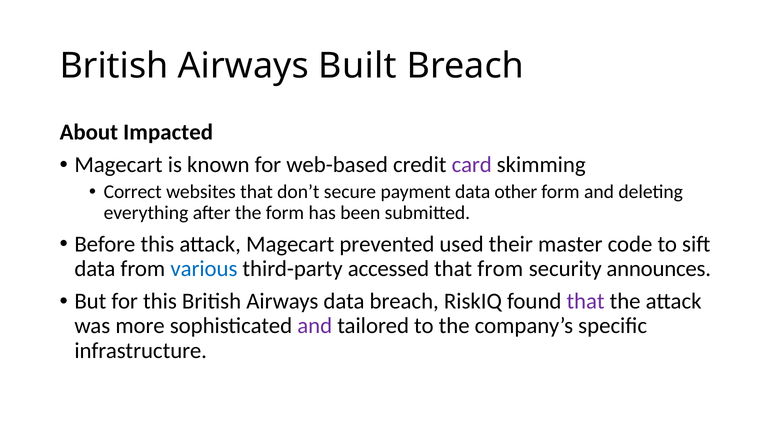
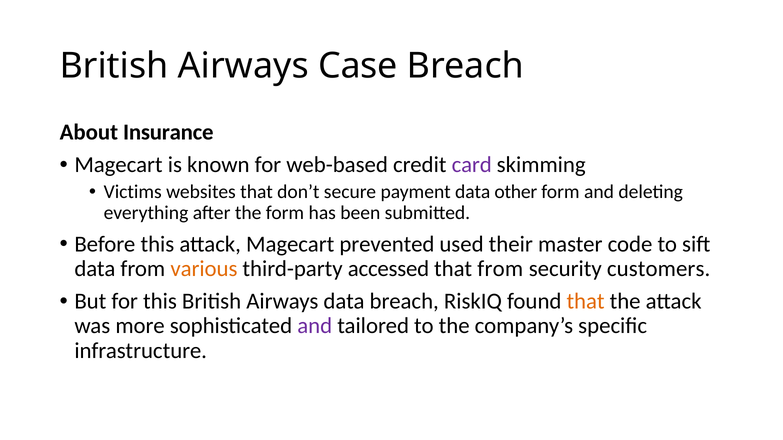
Built: Built -> Case
Impacted: Impacted -> Insurance
Correct: Correct -> Victims
various colour: blue -> orange
announces: announces -> customers
that at (586, 302) colour: purple -> orange
